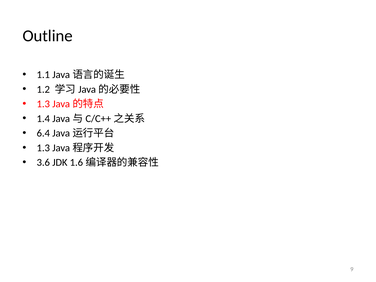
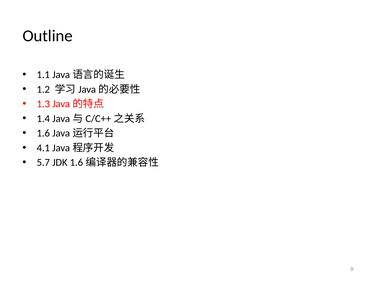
6.4: 6.4 -> 1.6
1.3 at (43, 148): 1.3 -> 4.1
3.6: 3.6 -> 5.7
